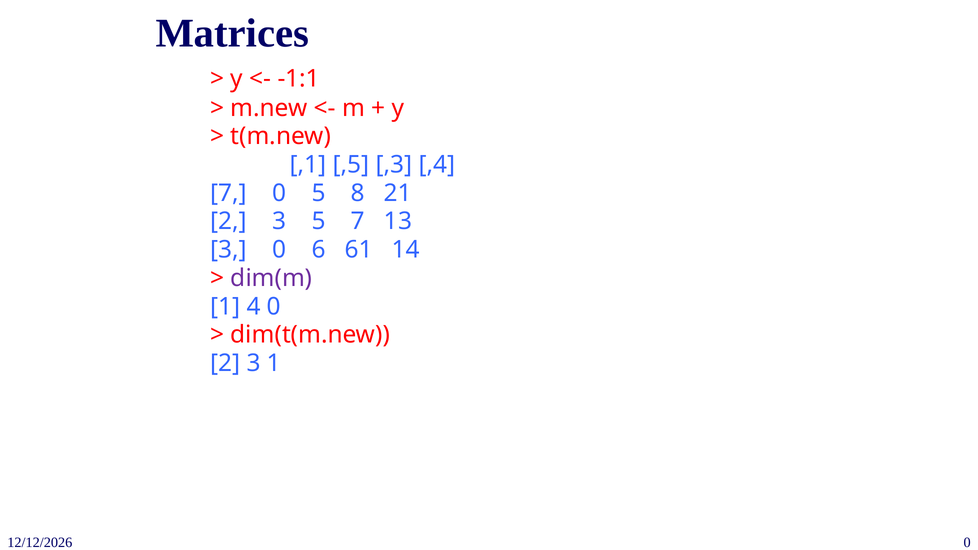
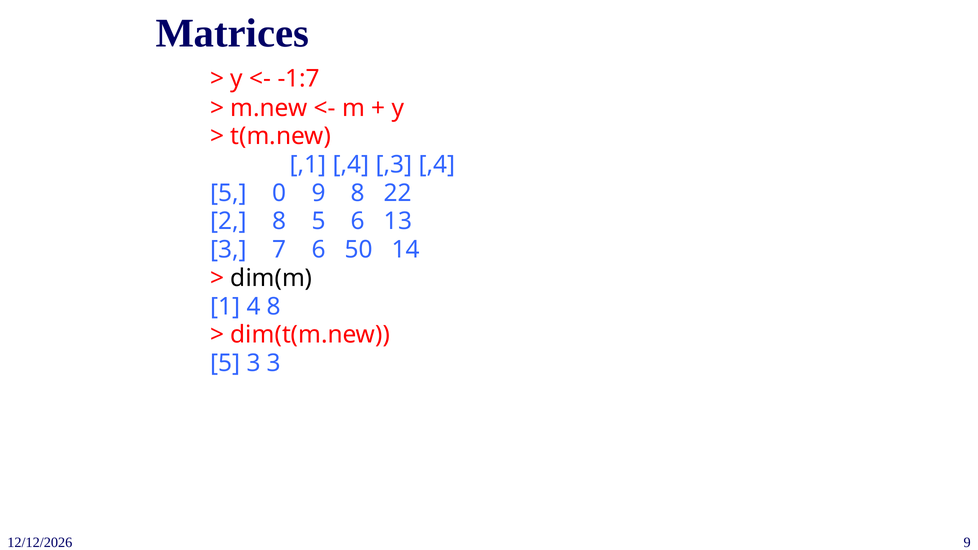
-1:1: -1:1 -> -1:7
,1 ,5: ,5 -> ,4
7 at (228, 193): 7 -> 5
0 5: 5 -> 9
21: 21 -> 22
3 at (279, 221): 3 -> 8
5 7: 7 -> 6
3 0: 0 -> 7
61: 61 -> 50
dim(m colour: purple -> black
4 0: 0 -> 8
2 at (225, 363): 2 -> 5
3 1: 1 -> 3
0 at (967, 542): 0 -> 9
